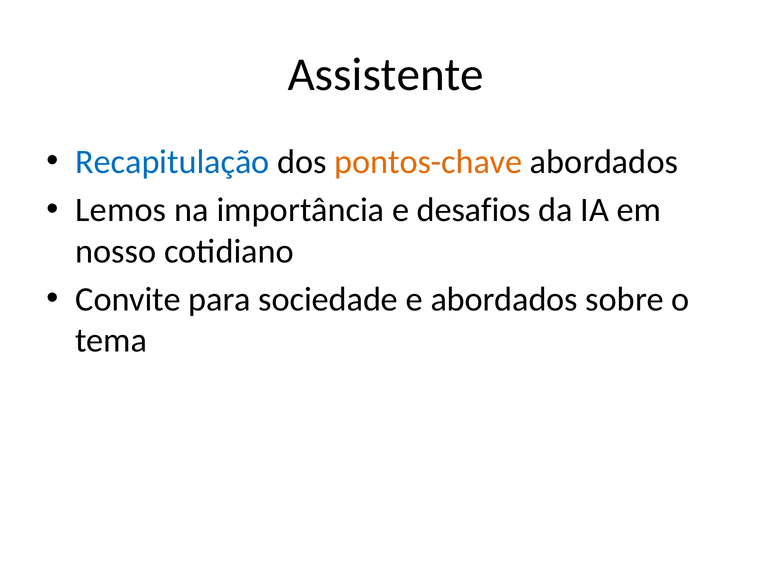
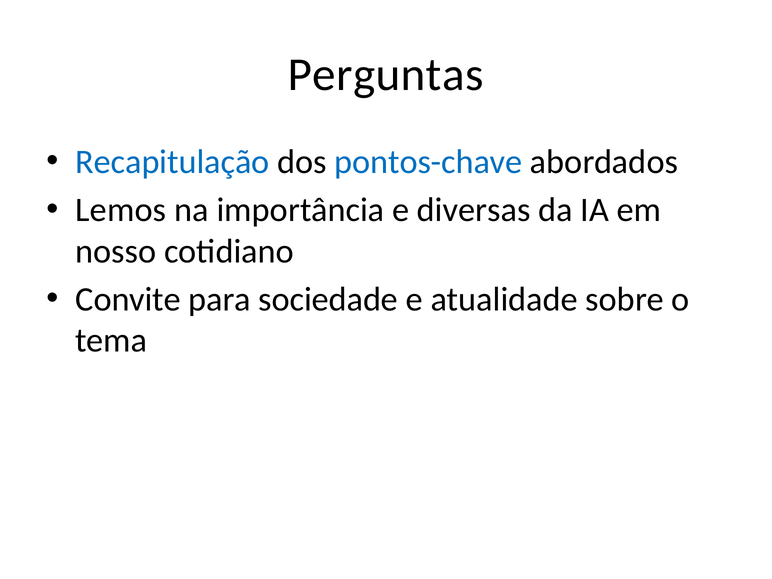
Assistente: Assistente -> Perguntas
pontos-chave colour: orange -> blue
desafios: desafios -> diversas
e abordados: abordados -> atualidade
